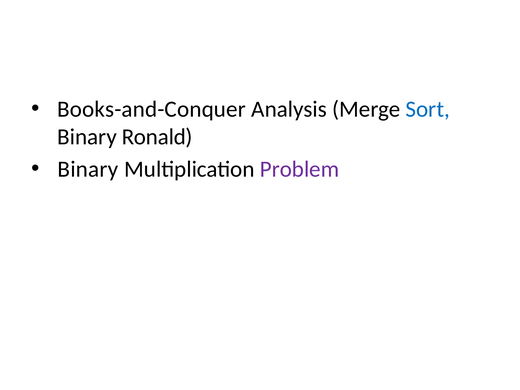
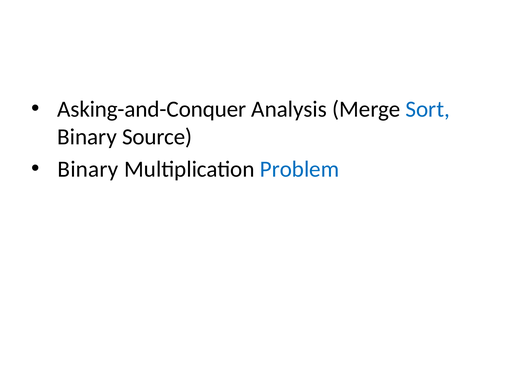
Books-and-Conquer: Books-and-Conquer -> Asking-and-Conquer
Ronald: Ronald -> Source
Problem colour: purple -> blue
